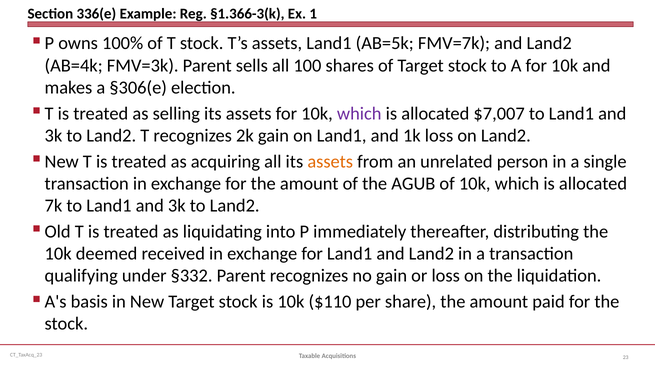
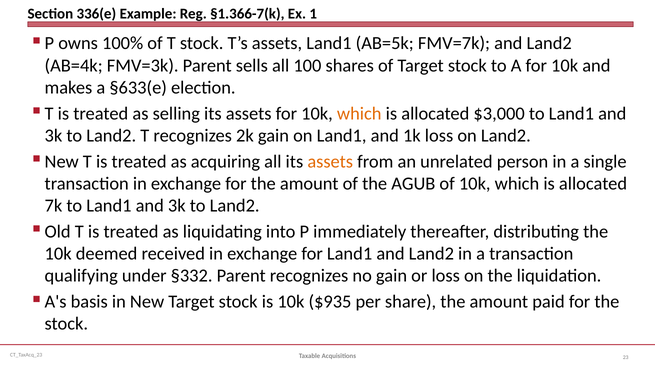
§1.366-3(k: §1.366-3(k -> §1.366-7(k
§306(e: §306(e -> §633(e
which at (359, 114) colour: purple -> orange
$7,007: $7,007 -> $3,000
$110: $110 -> $935
